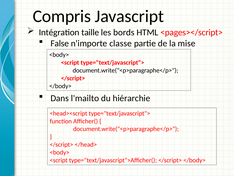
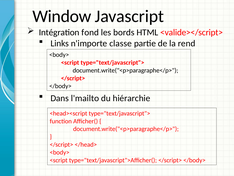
Compris: Compris -> Window
taille: taille -> fond
<pages></script>: <pages></script> -> <valide></script>
False: False -> Links
mise: mise -> rend
